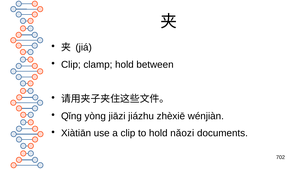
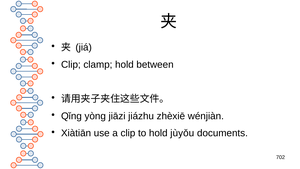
nǎozi: nǎozi -> jùyǒu
